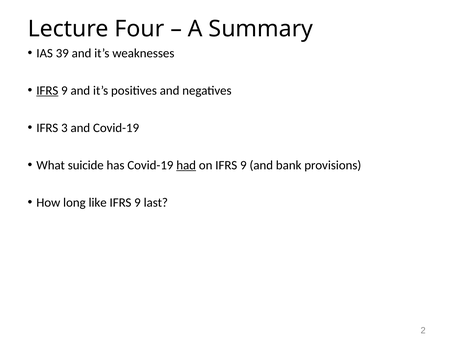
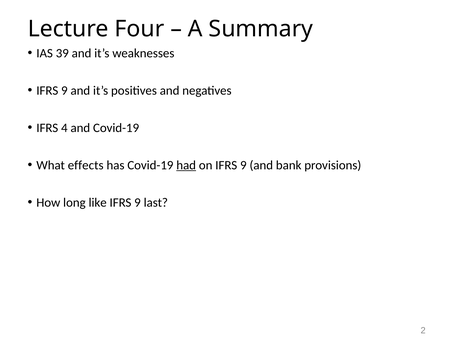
IFRS at (47, 91) underline: present -> none
3: 3 -> 4
suicide: suicide -> effects
